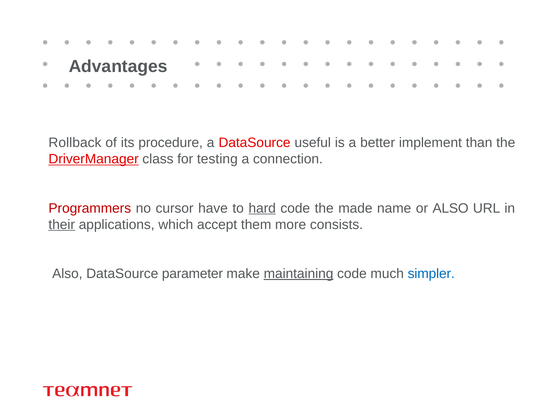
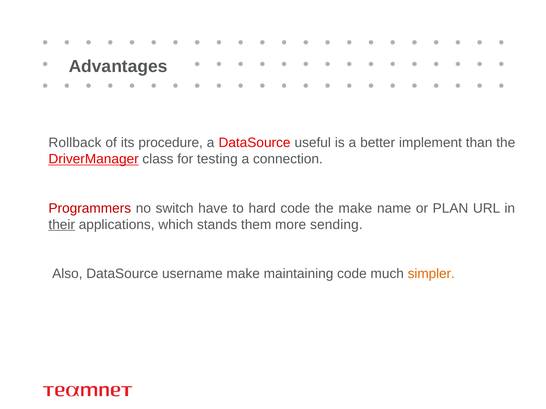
cursor: cursor -> switch
hard underline: present -> none
the made: made -> make
or ALSO: ALSO -> PLAN
accept: accept -> stands
consists: consists -> sending
parameter: parameter -> username
maintaining underline: present -> none
simpler colour: blue -> orange
